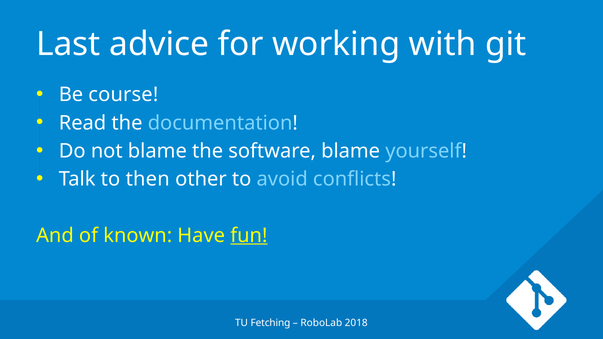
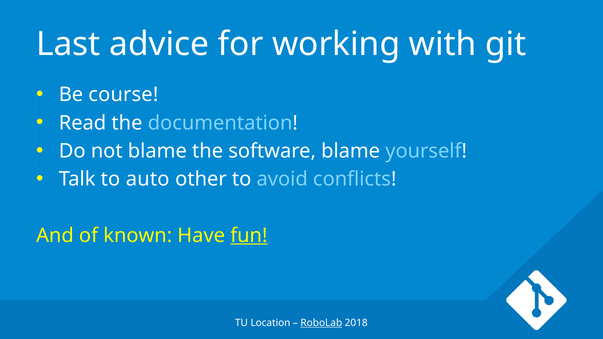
then: then -> auto
Fetching: Fetching -> Location
RoboLab underline: none -> present
